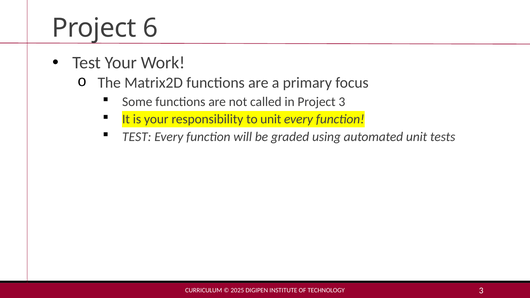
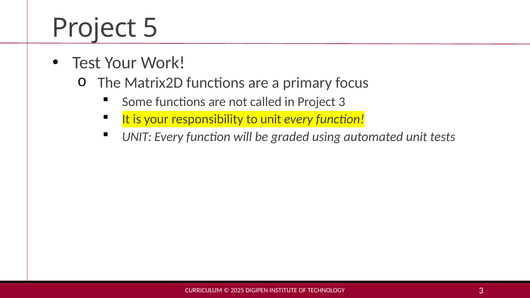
6: 6 -> 5
TEST at (137, 137): TEST -> UNIT
